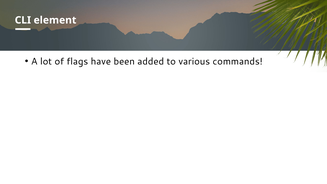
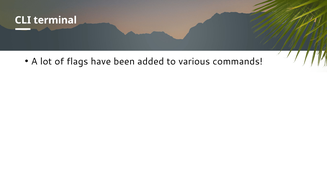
element: element -> terminal
